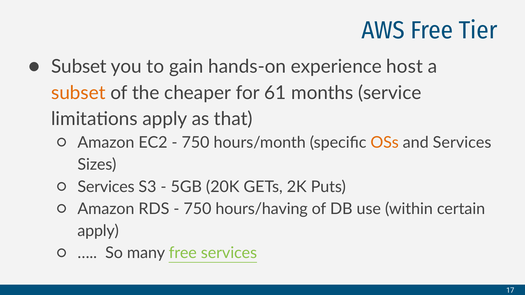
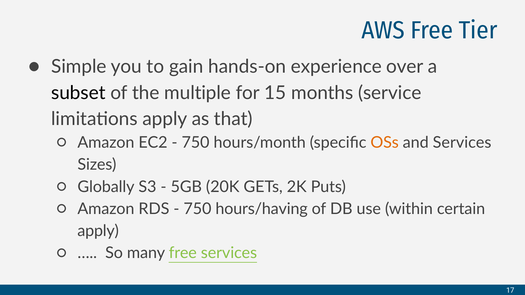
Subset at (79, 67): Subset -> Simple
host: host -> over
subset at (78, 93) colour: orange -> black
cheaper: cheaper -> multiple
61: 61 -> 15
Services at (106, 187): Services -> Globally
